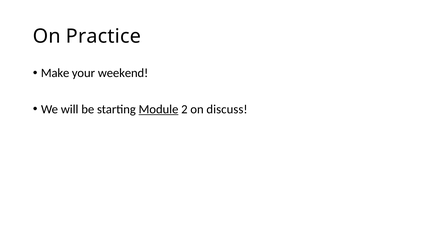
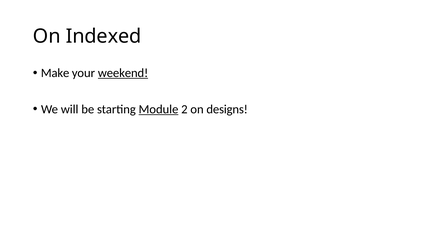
Practice: Practice -> Indexed
weekend underline: none -> present
discuss: discuss -> designs
